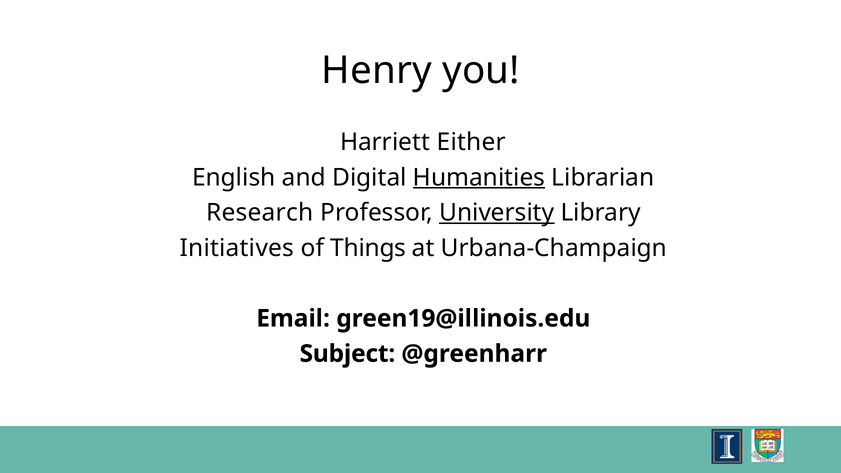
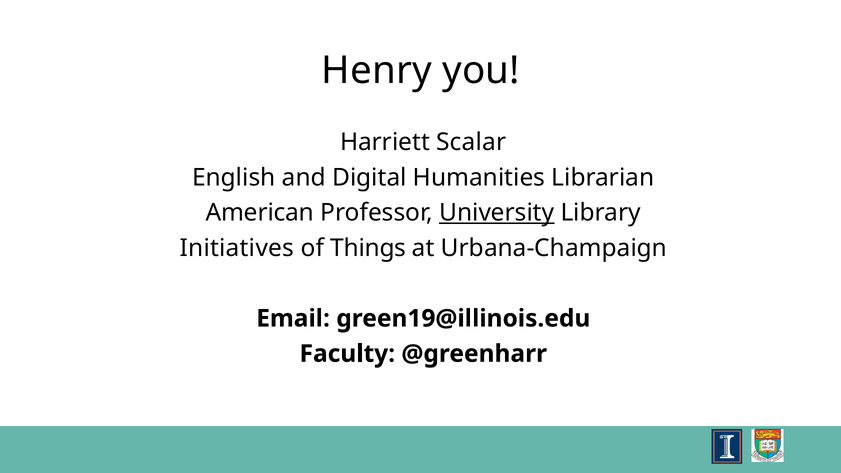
Either: Either -> Scalar
Humanities underline: present -> none
Research: Research -> American
Subject: Subject -> Faculty
